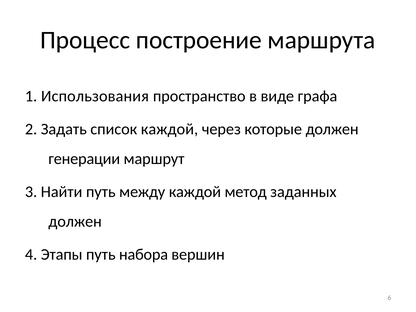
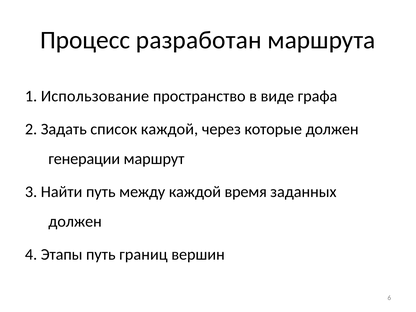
построение: построение -> разработан
Использования: Использования -> Использование
метод: метод -> время
набора: набора -> границ
